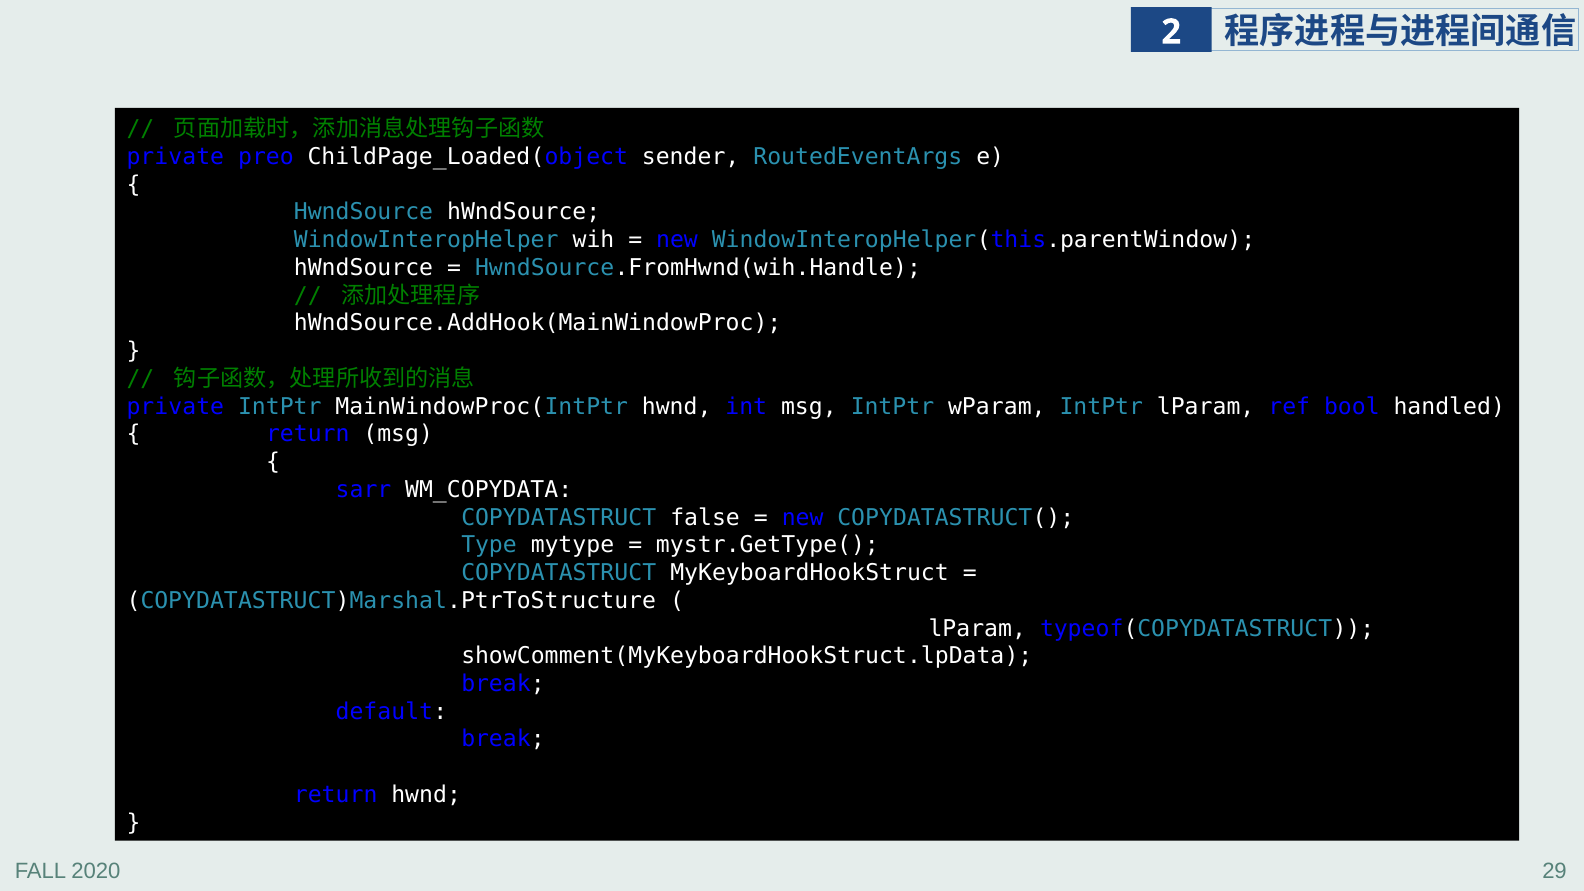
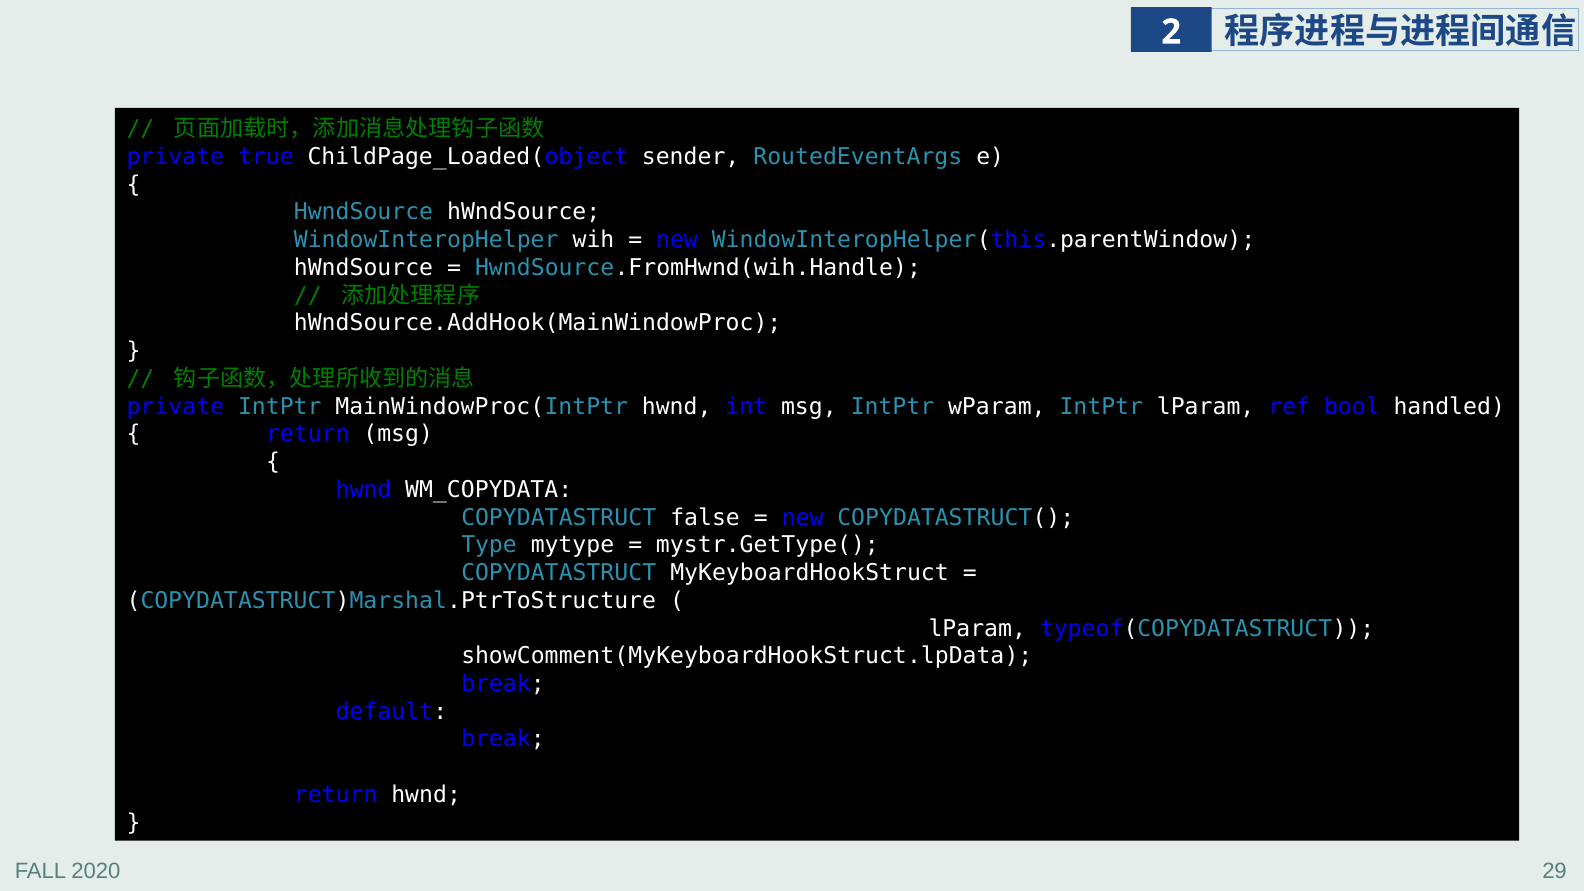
preo: preo -> true
sarr at (364, 490): sarr -> hwnd
